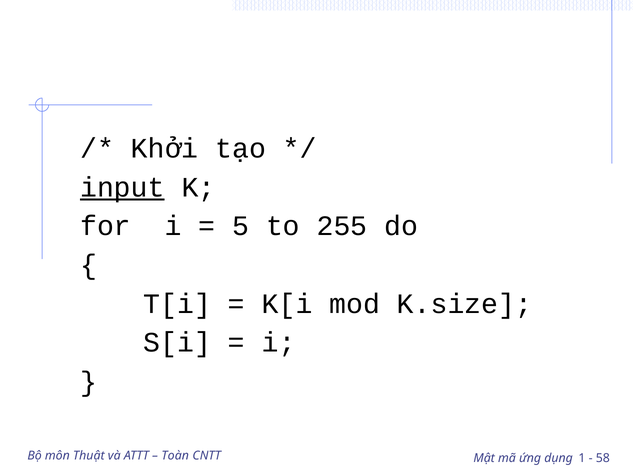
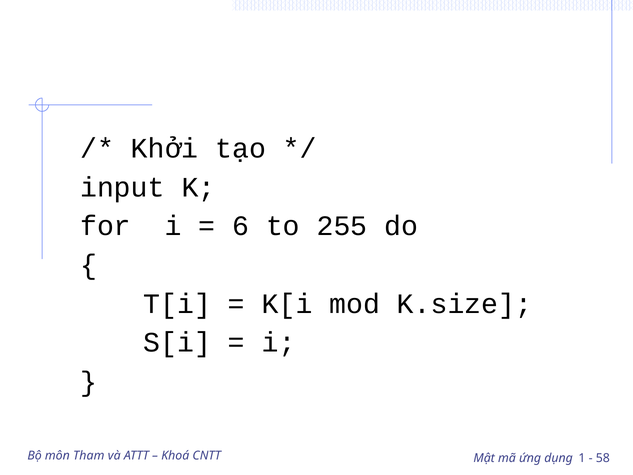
input underline: present -> none
5: 5 -> 6
Thuật: Thuật -> Tham
Toàn: Toàn -> Khoá
